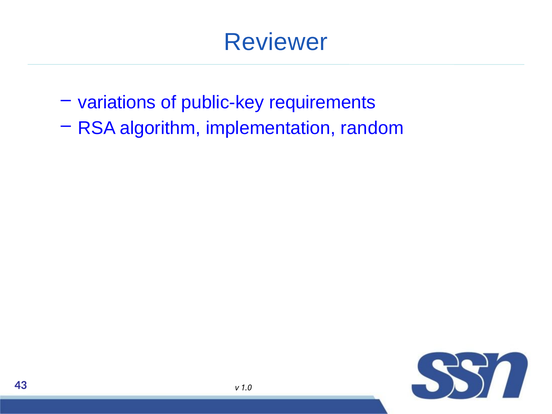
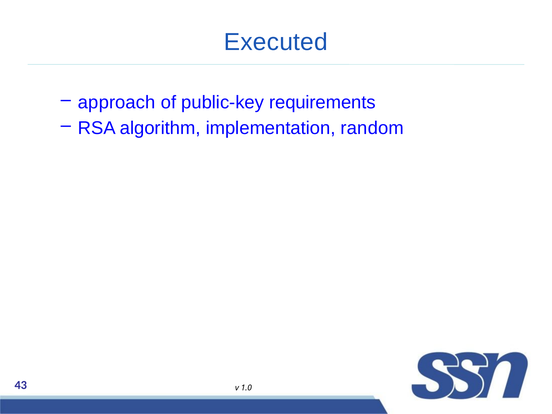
Reviewer: Reviewer -> Executed
variations: variations -> approach
